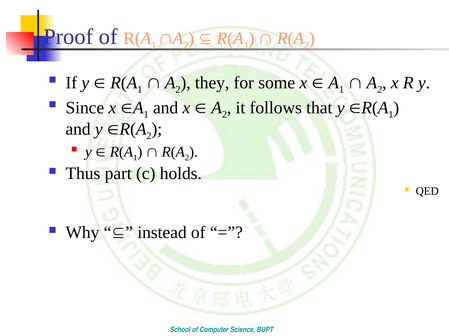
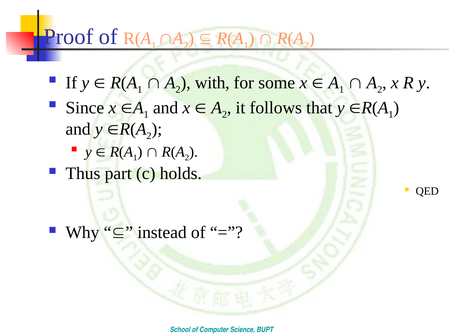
they: they -> with
